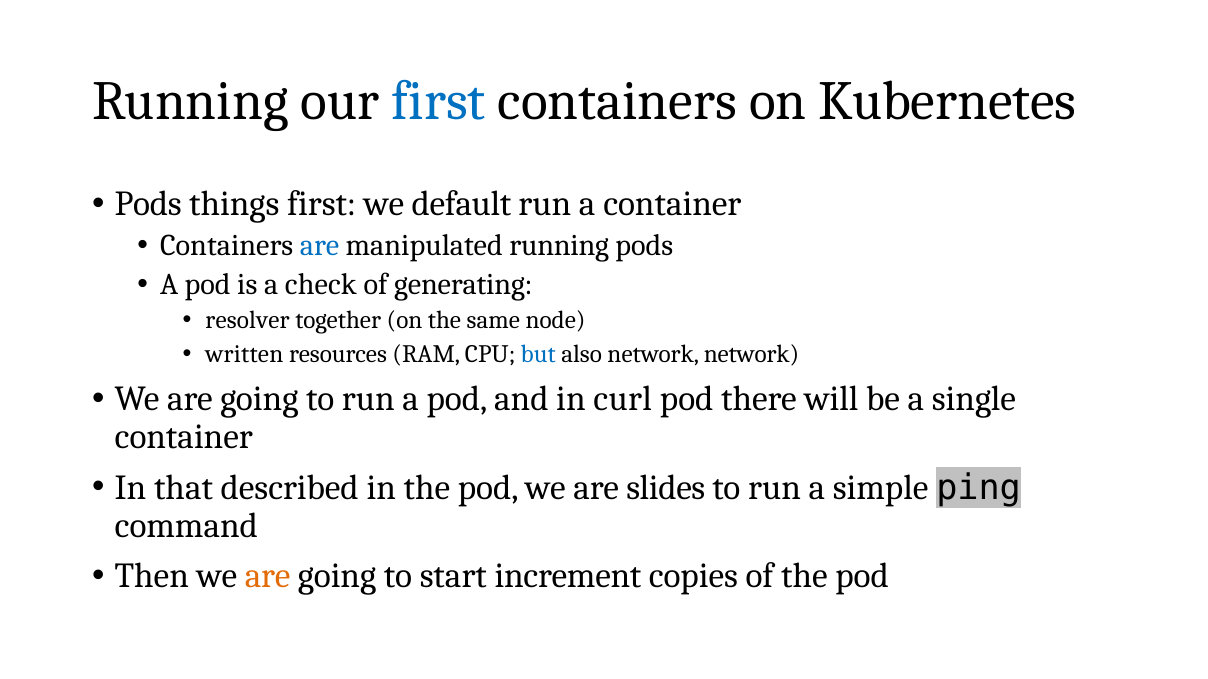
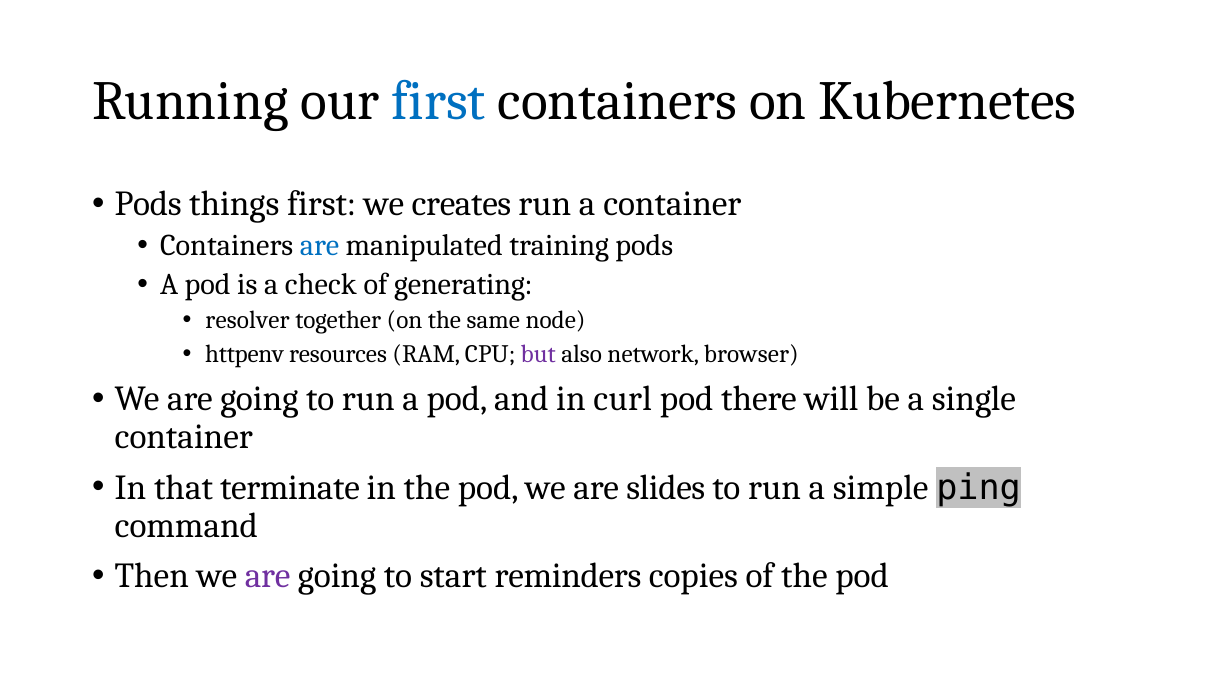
default: default -> creates
manipulated running: running -> training
written: written -> httpenv
but colour: blue -> purple
network network: network -> browser
described: described -> terminate
are at (268, 577) colour: orange -> purple
increment: increment -> reminders
